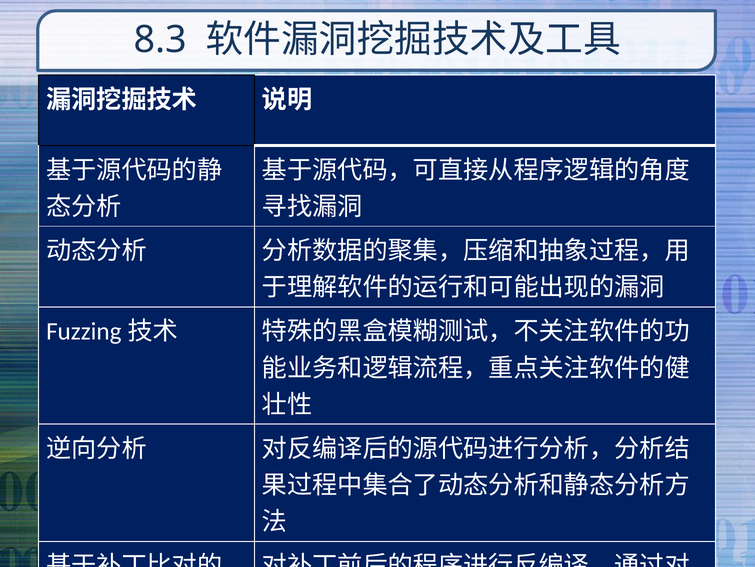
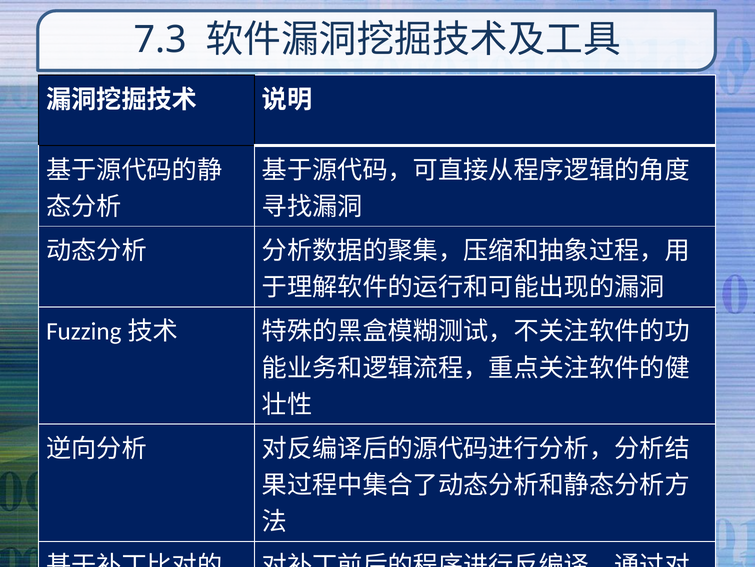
8.3: 8.3 -> 7.3
